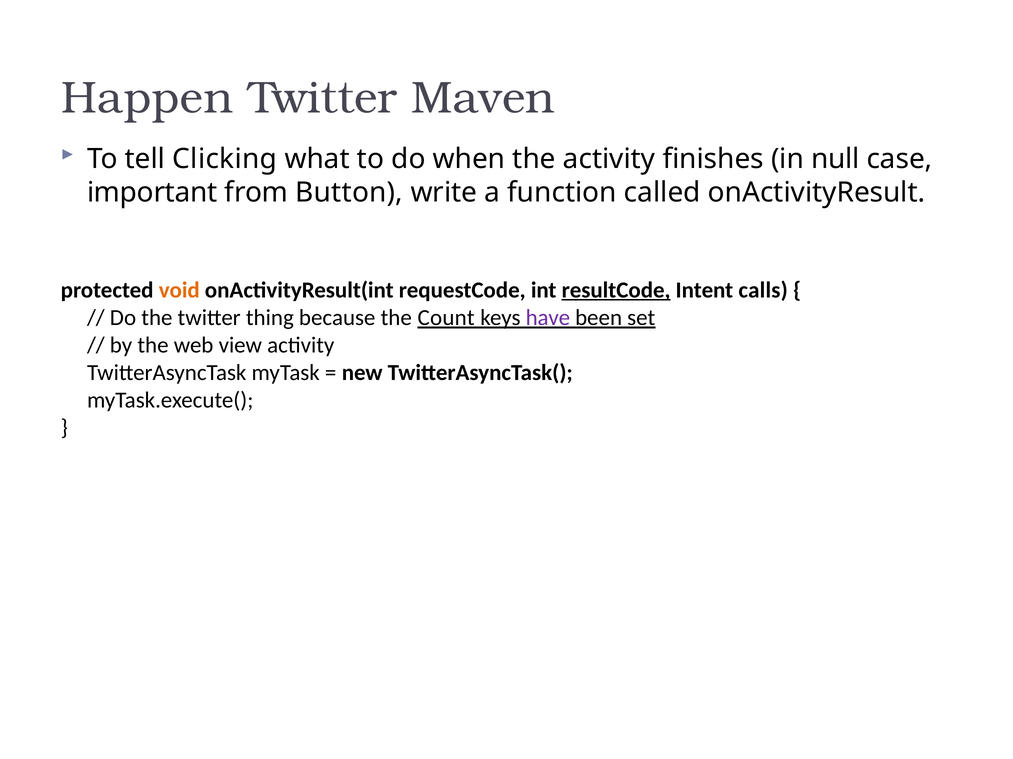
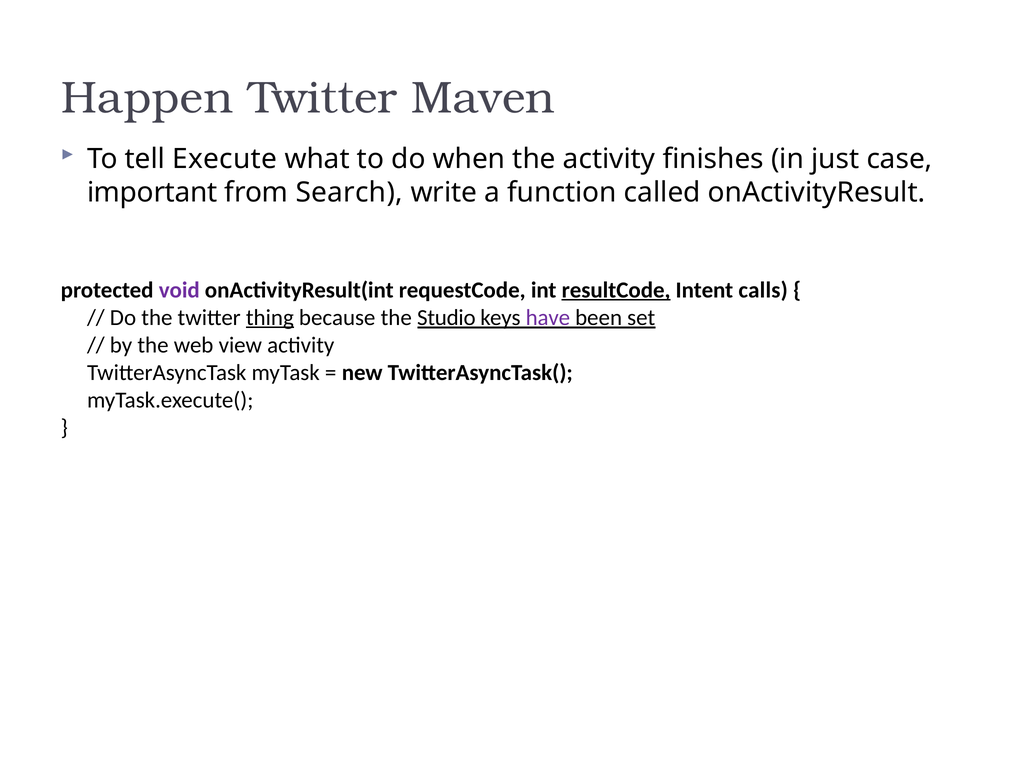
Clicking: Clicking -> Execute
null: null -> just
Button: Button -> Search
void colour: orange -> purple
thing underline: none -> present
Count: Count -> Studio
